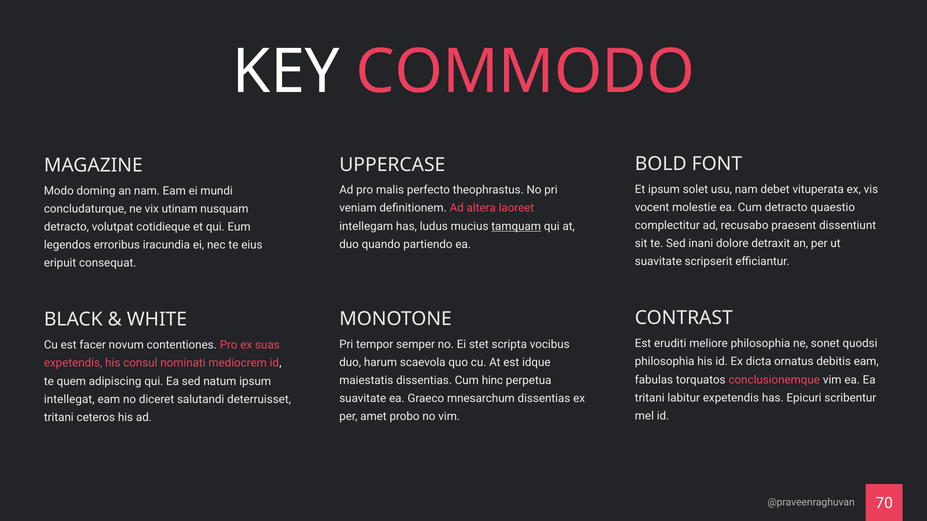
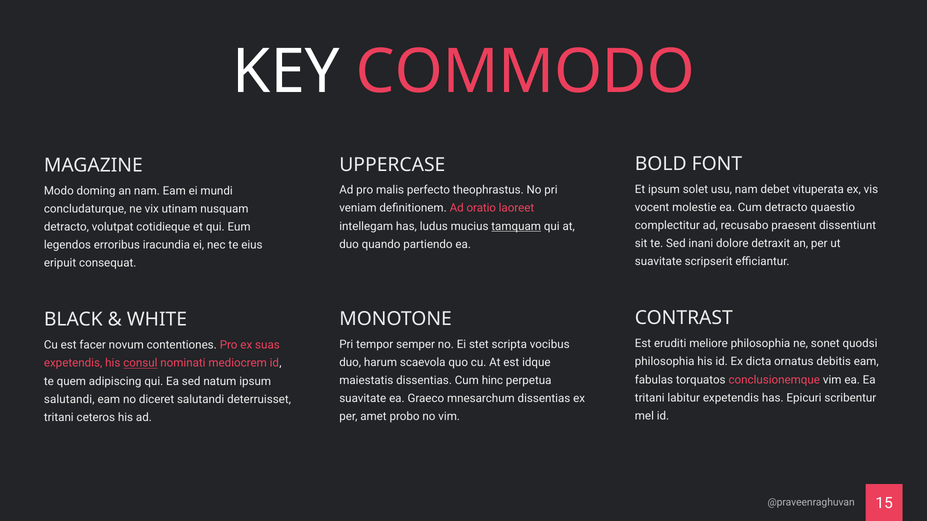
altera: altera -> oratio
consul underline: none -> present
intellegat at (69, 400): intellegat -> salutandi
70: 70 -> 15
